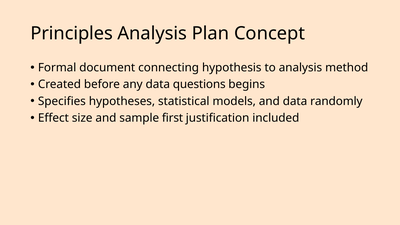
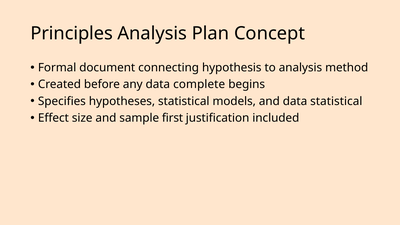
questions: questions -> complete
data randomly: randomly -> statistical
